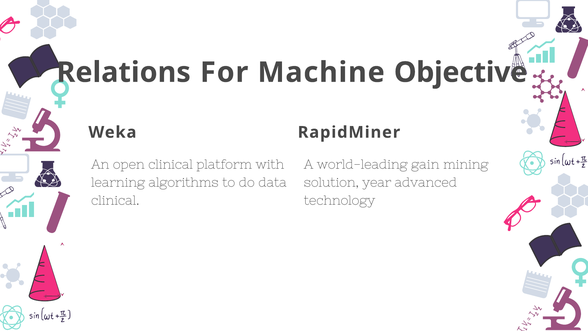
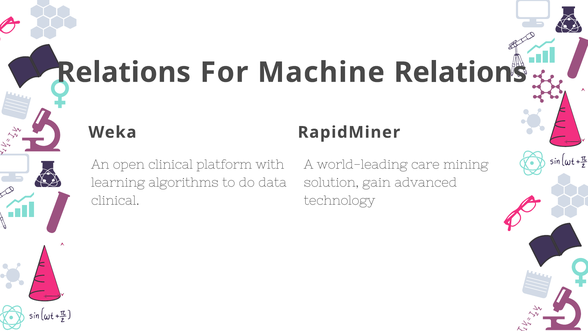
Machine Objective: Objective -> Relations
gain: gain -> care
year: year -> gain
